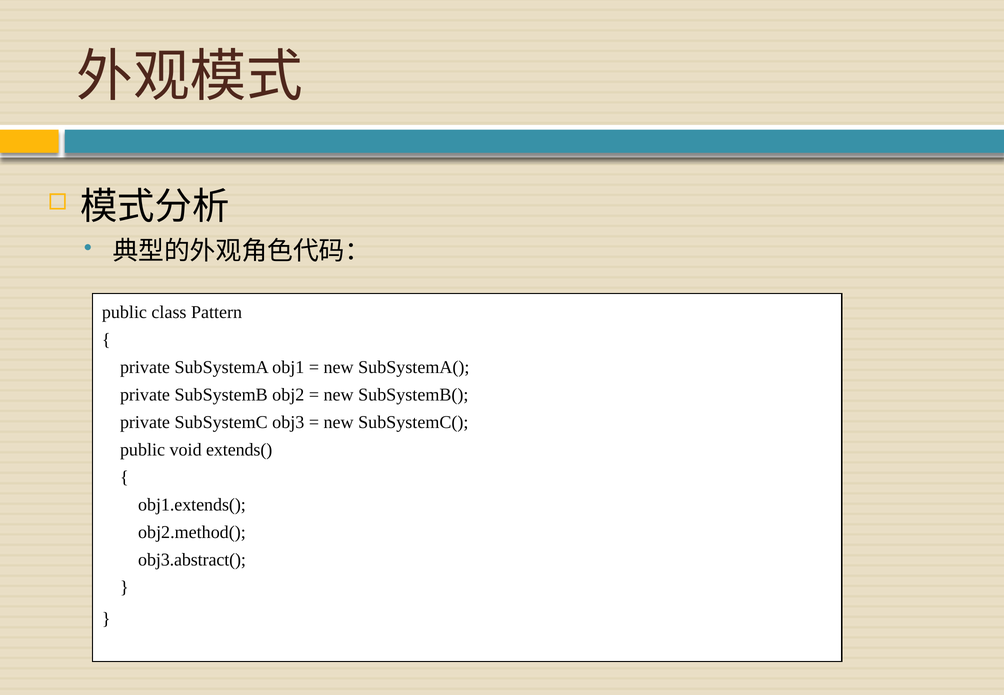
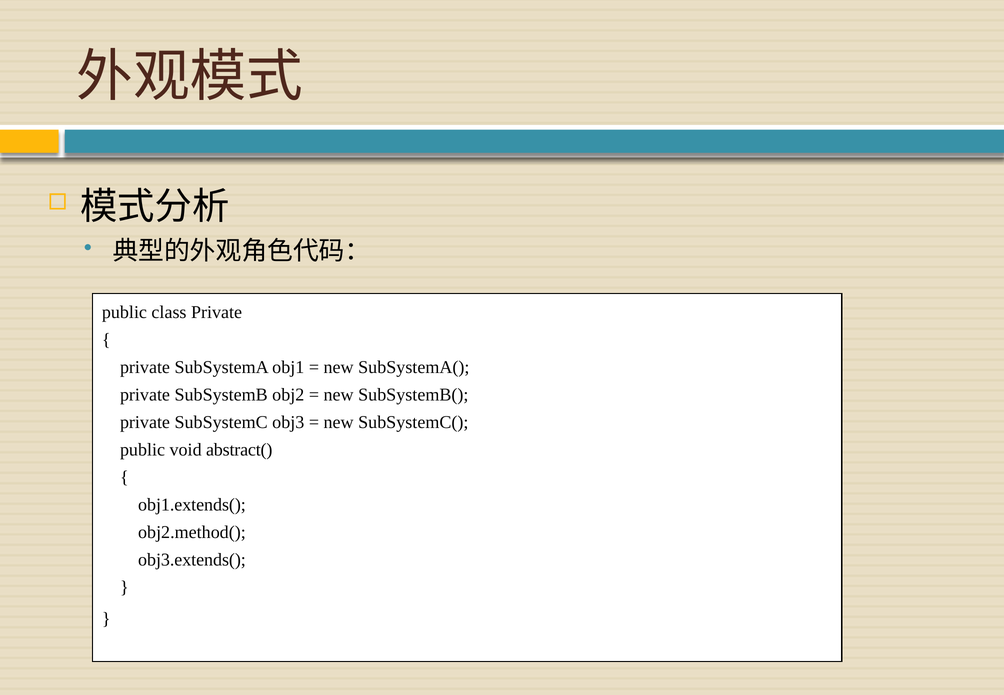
class Pattern: Pattern -> Private
extends(: extends( -> abstract(
obj3.abstract(: obj3.abstract( -> obj3.extends(
